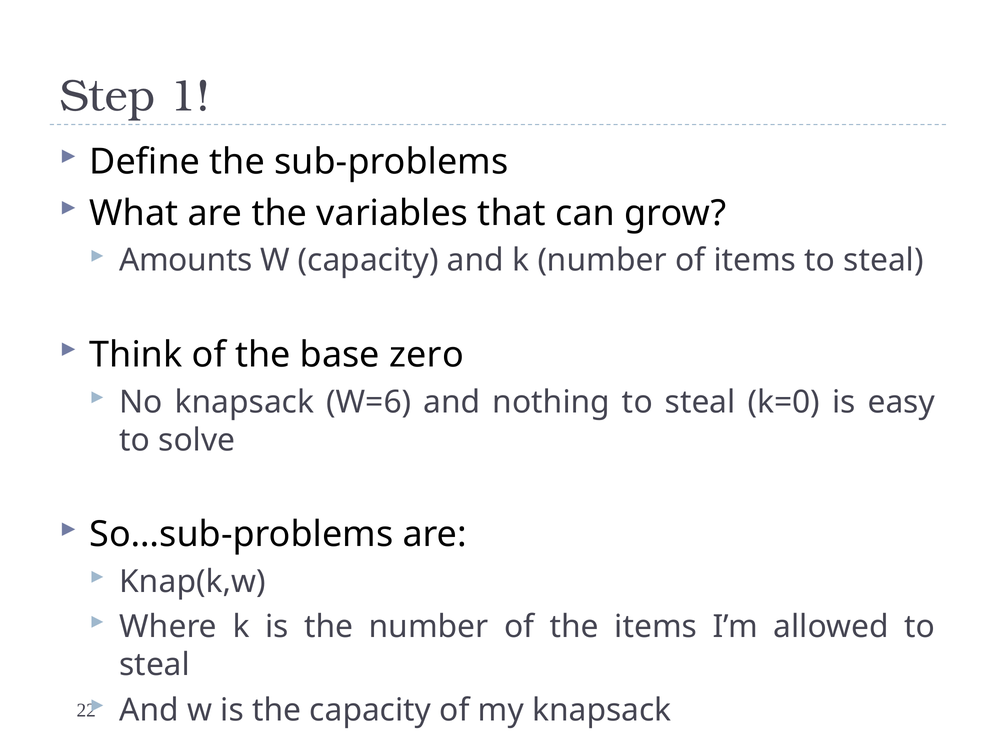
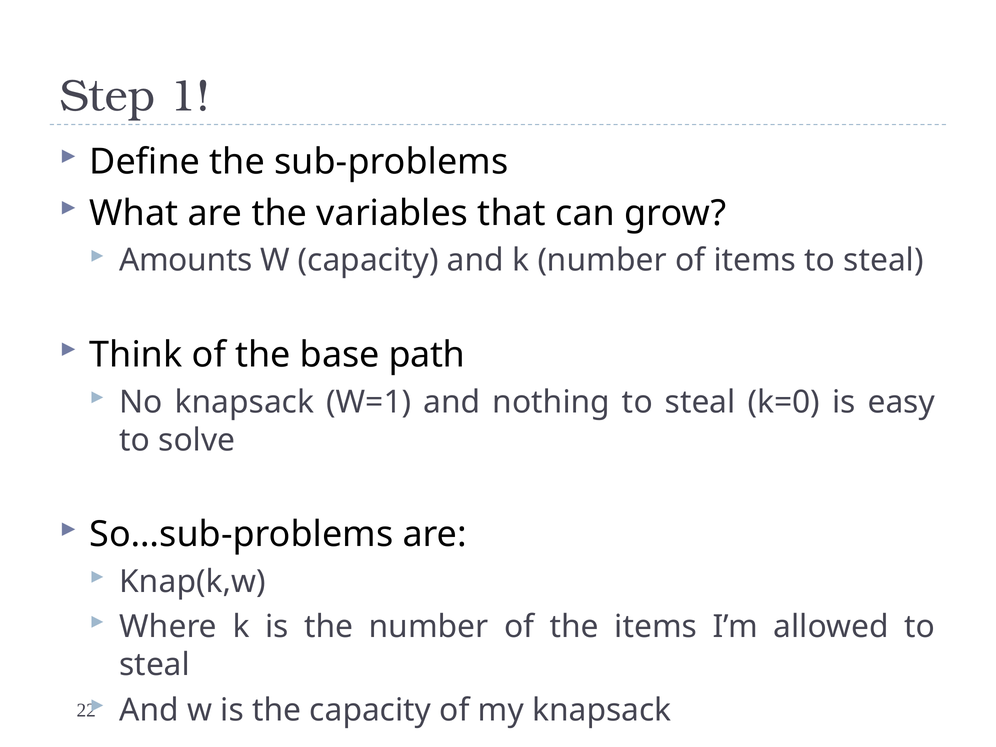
zero: zero -> path
W=6: W=6 -> W=1
